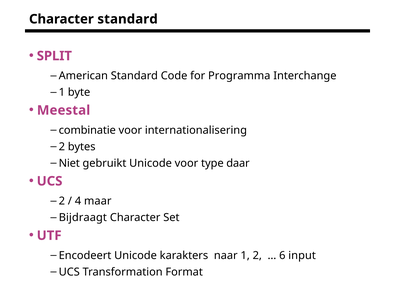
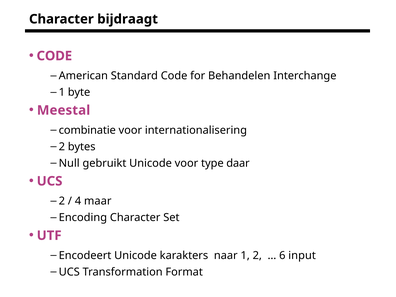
Character standard: standard -> bijdraagt
SPLIT at (54, 56): SPLIT -> CODE
Programma: Programma -> Behandelen
Niet: Niet -> Null
Bijdraagt: Bijdraagt -> Encoding
